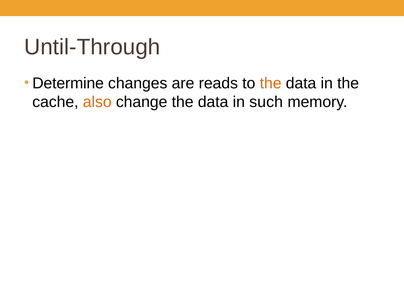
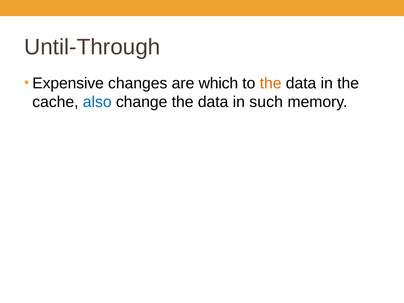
Determine: Determine -> Expensive
reads: reads -> which
also colour: orange -> blue
